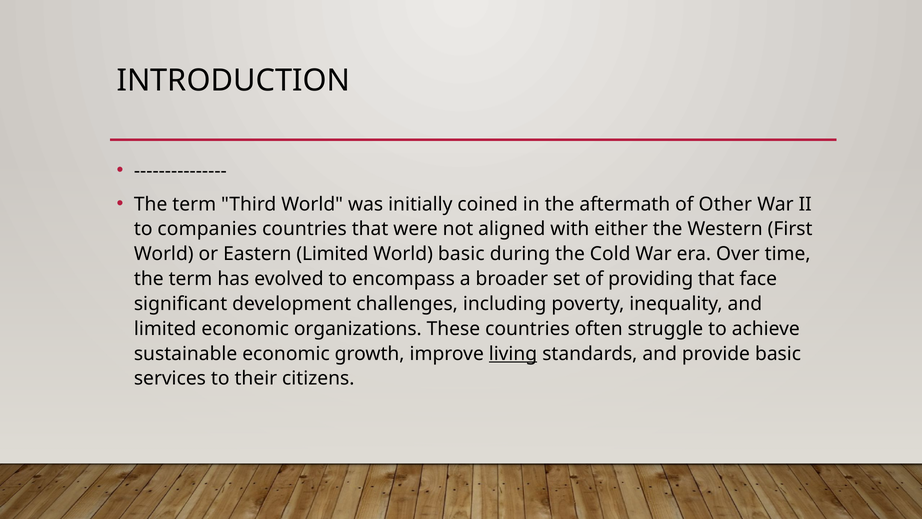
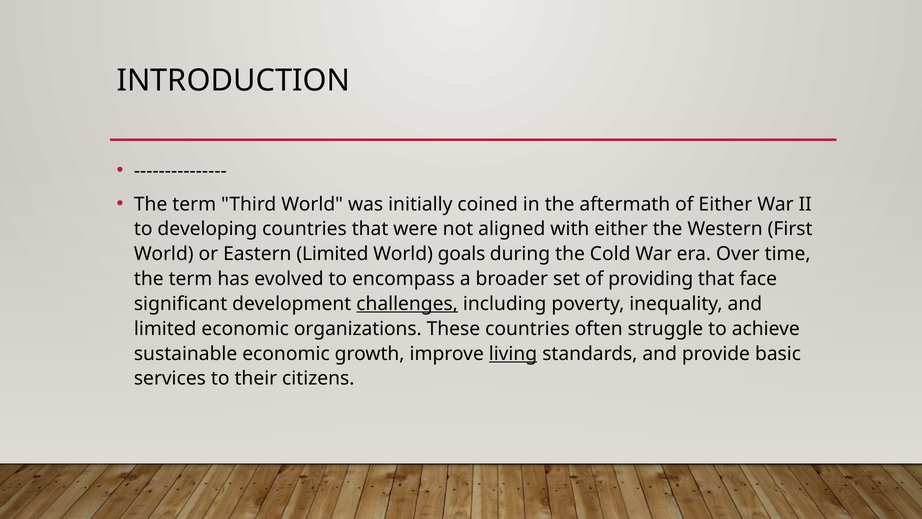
of Other: Other -> Either
companies: companies -> developing
World basic: basic -> goals
challenges underline: none -> present
